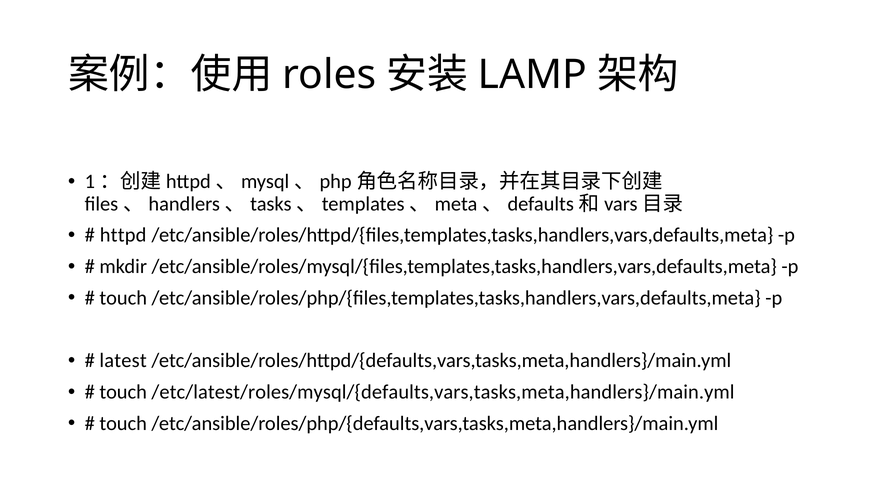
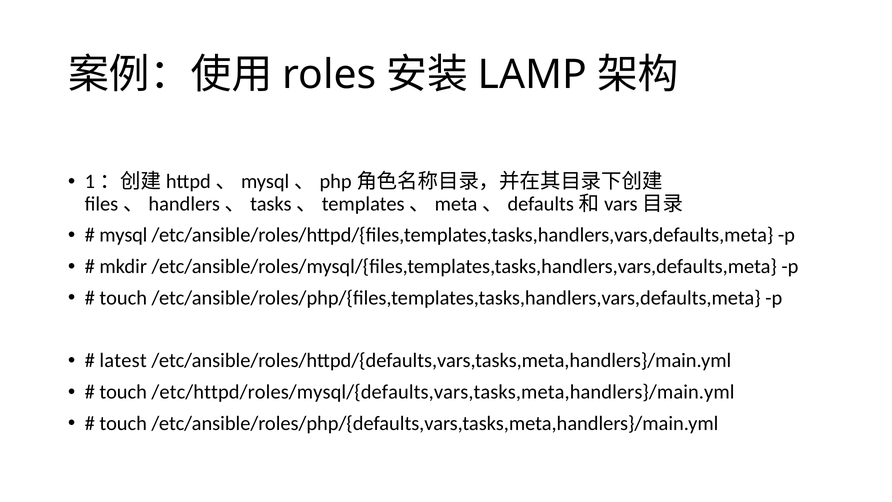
httpd: httpd -> mysql
/etc/latest/roles/mysql/{defaults,vars,tasks,meta,handlers}/main.yml: /etc/latest/roles/mysql/{defaults,vars,tasks,meta,handlers}/main.yml -> /etc/httpd/roles/mysql/{defaults,vars,tasks,meta,handlers}/main.yml
